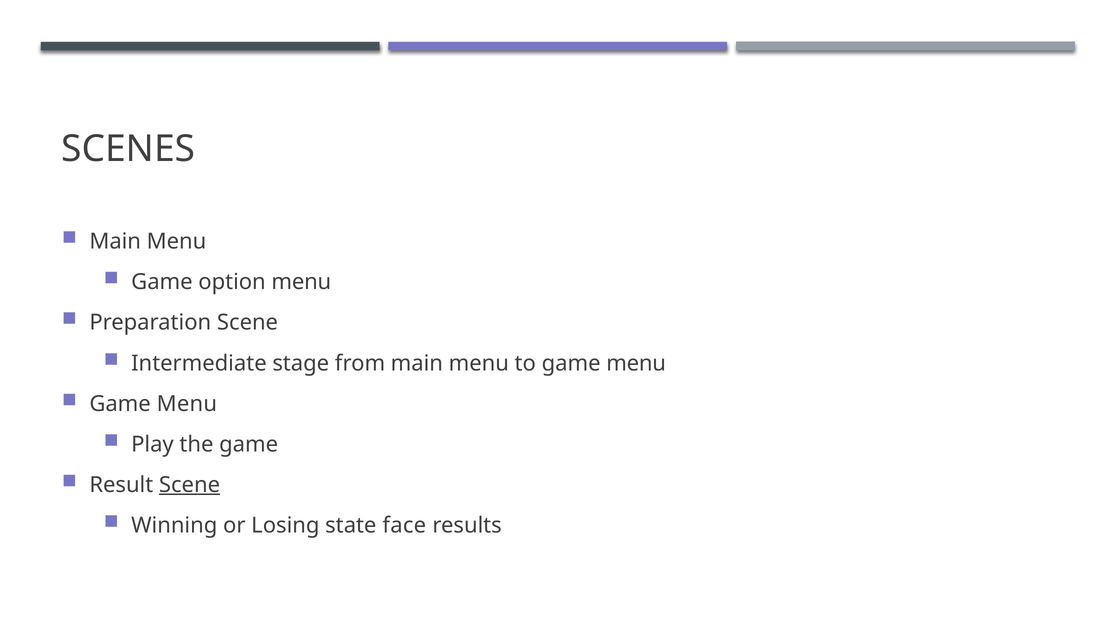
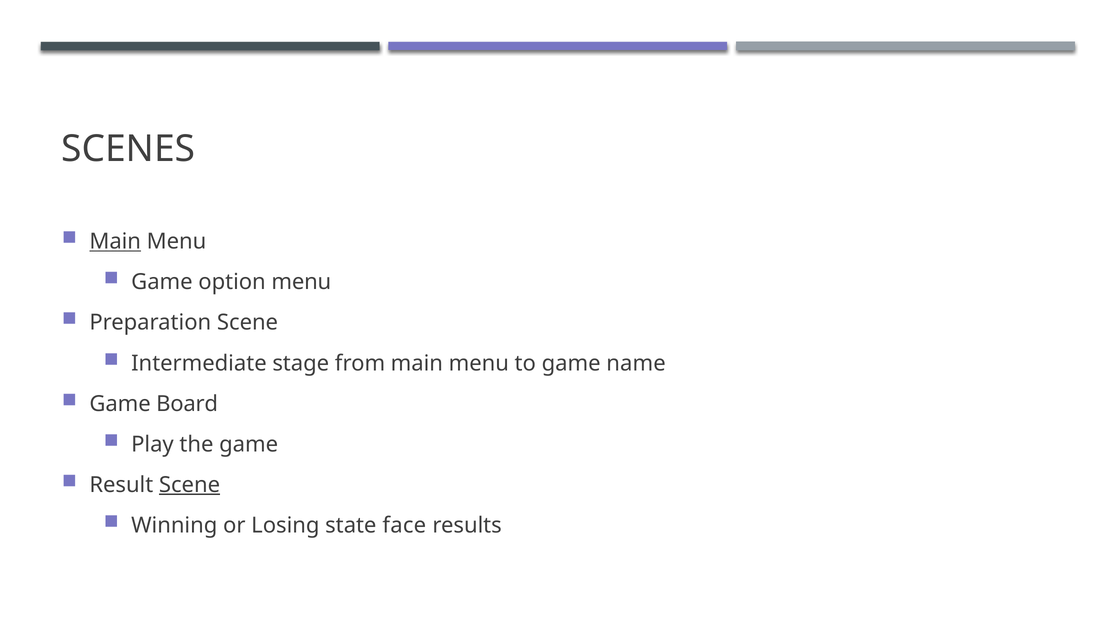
Main at (115, 241) underline: none -> present
to game menu: menu -> name
Menu at (187, 404): Menu -> Board
